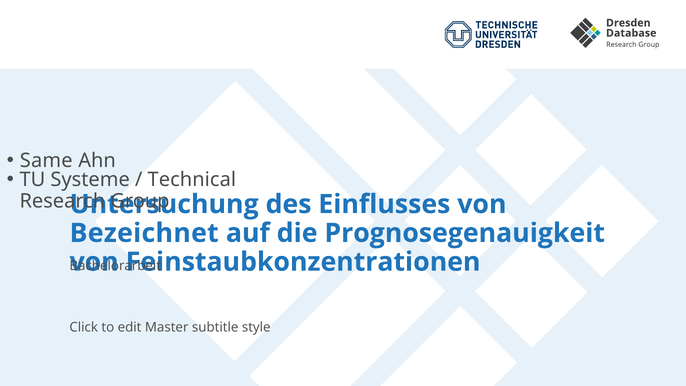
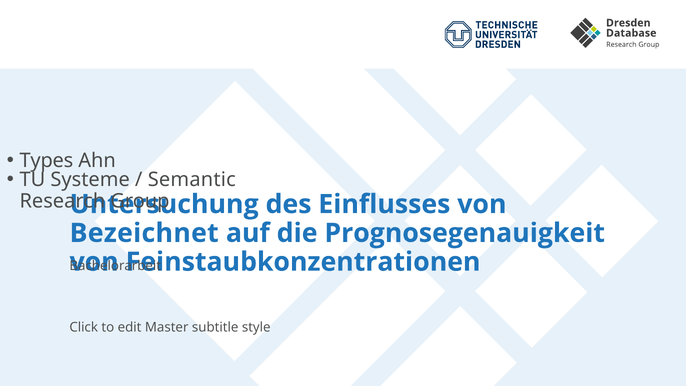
Same: Same -> Types
Technical: Technical -> Semantic
